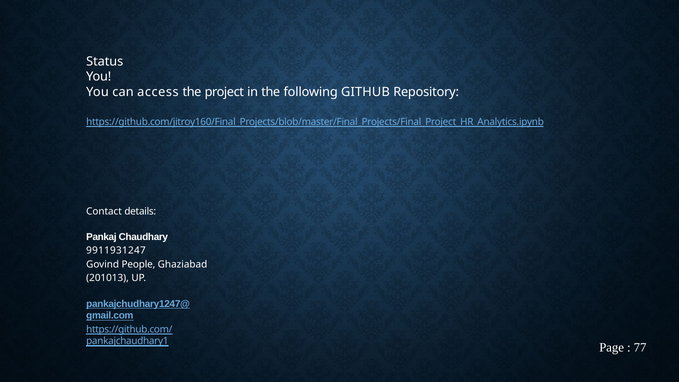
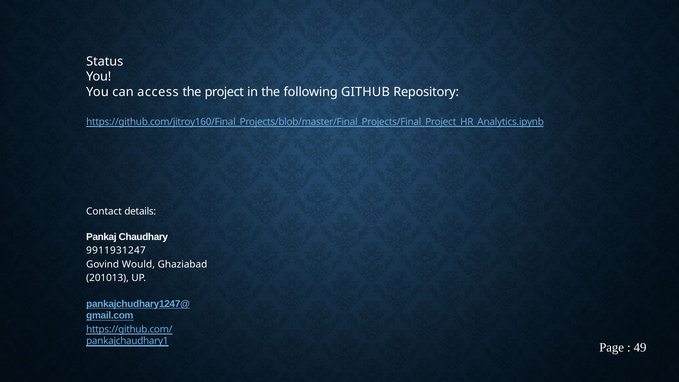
People: People -> Would
77: 77 -> 49
